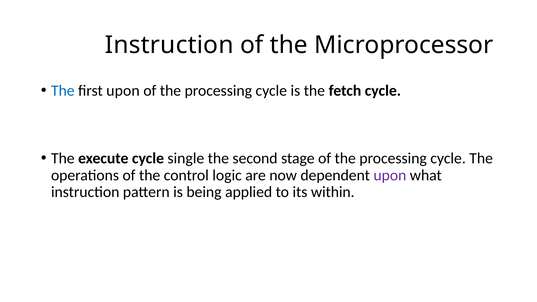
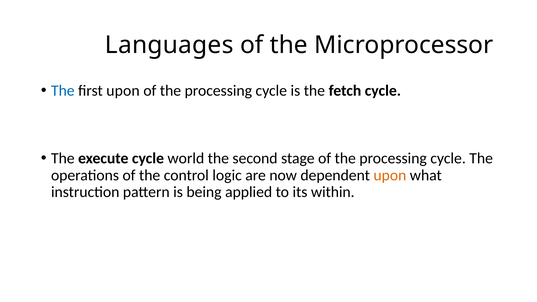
Instruction at (169, 45): Instruction -> Languages
single: single -> world
upon at (390, 175) colour: purple -> orange
